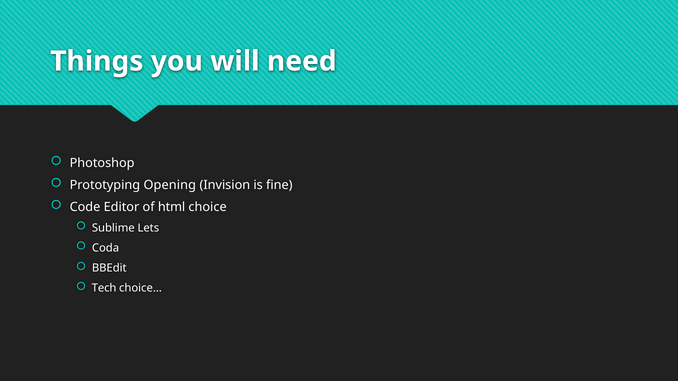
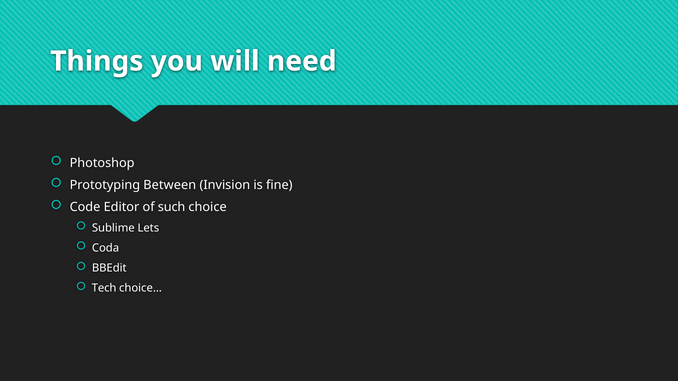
Opening: Opening -> Between
html: html -> such
